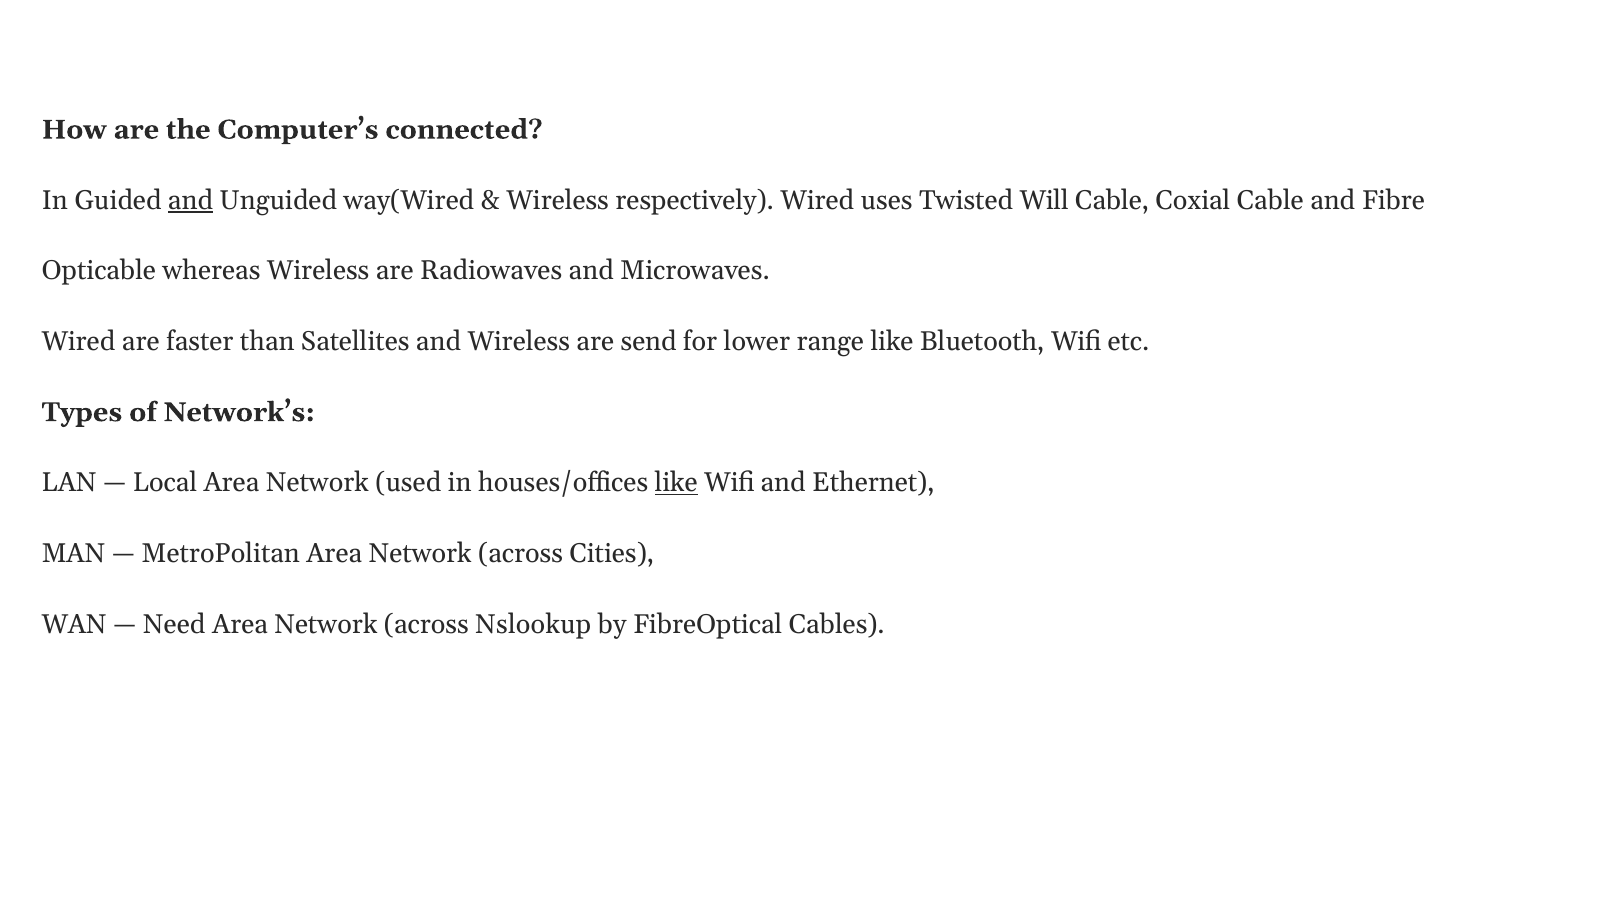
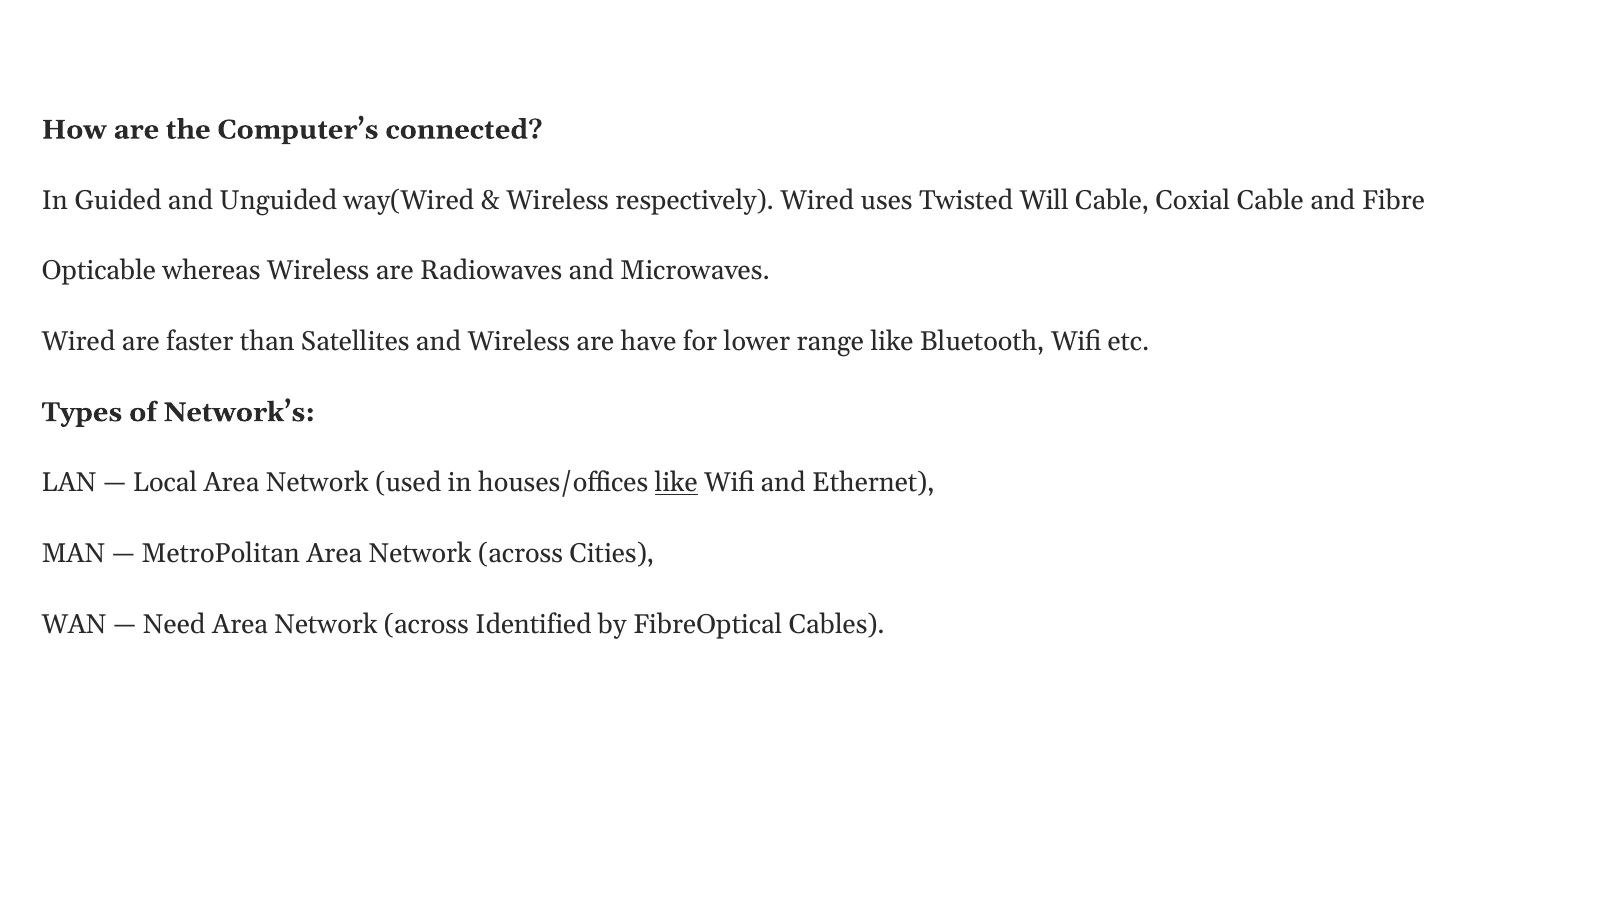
and at (190, 200) underline: present -> none
send: send -> have
Nslookup: Nslookup -> Identified
